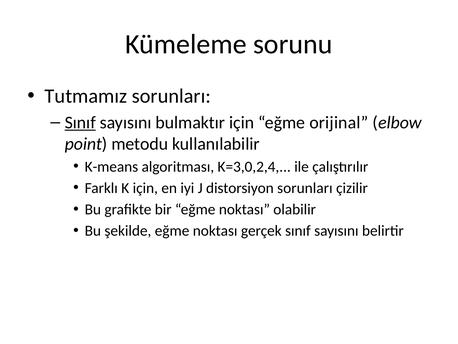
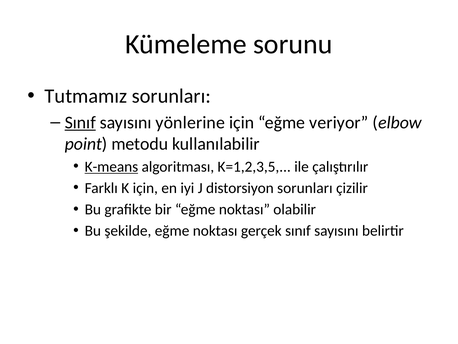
bulmaktır: bulmaktır -> yönlerine
orijinal: orijinal -> veriyor
K-means underline: none -> present
K=3,0,2,4: K=3,0,2,4 -> K=1,2,3,5
